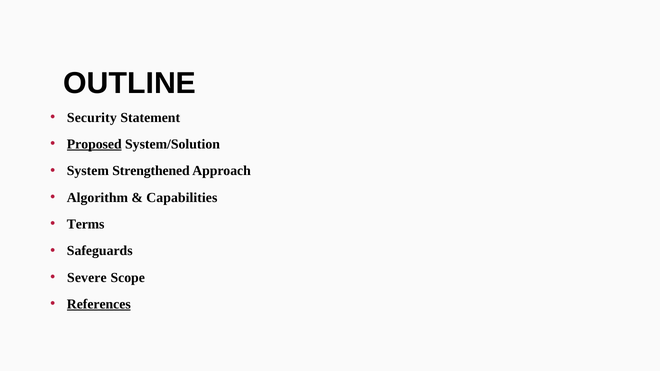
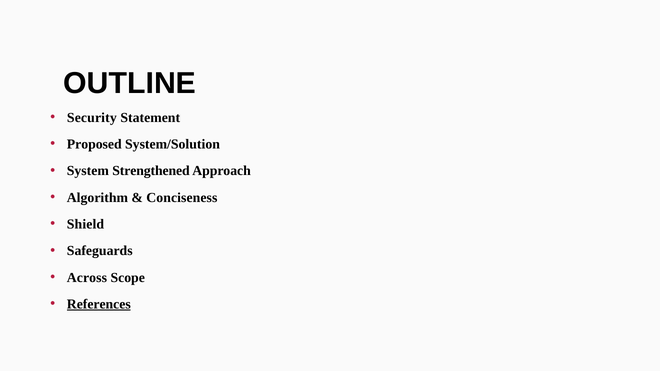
Proposed underline: present -> none
Capabilities: Capabilities -> Conciseness
Terms: Terms -> Shield
Severe: Severe -> Across
